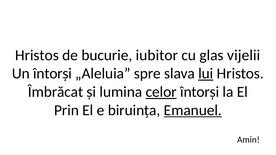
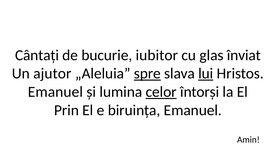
Hristos at (37, 55): Hristos -> Cântați
vijelii: vijelii -> înviat
Un întorși: întorși -> ajutor
spre underline: none -> present
Îmbrăcat at (56, 92): Îmbrăcat -> Emanuel
Emanuel at (193, 110) underline: present -> none
